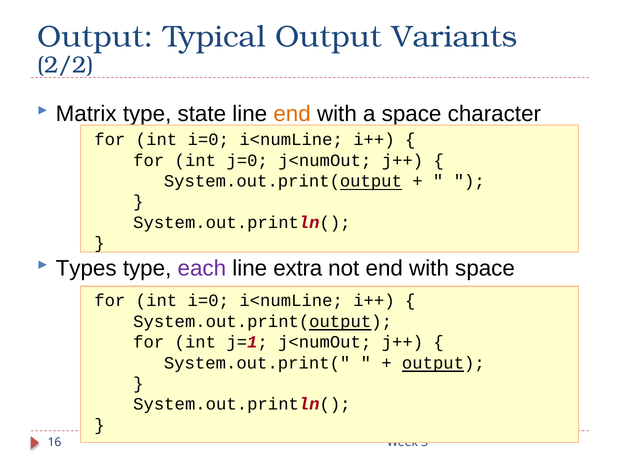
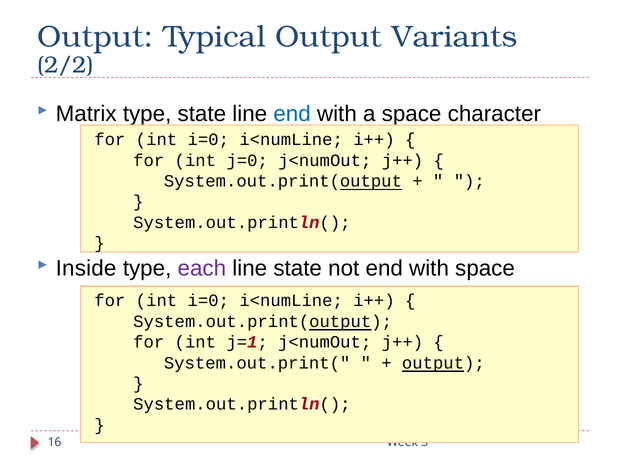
end at (292, 114) colour: orange -> blue
Types: Types -> Inside
line extra: extra -> state
